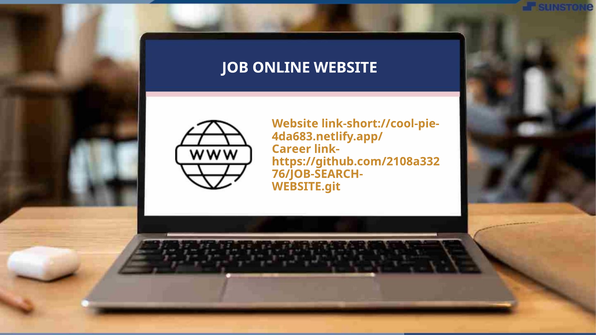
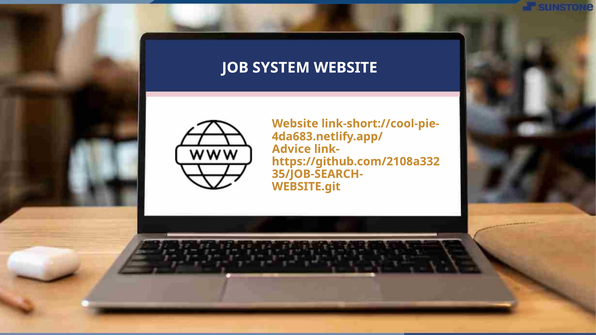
ONLINE: ONLINE -> SYSTEM
Career: Career -> Advice
76/JOB-SEARCH-: 76/JOB-SEARCH- -> 35/JOB-SEARCH-
